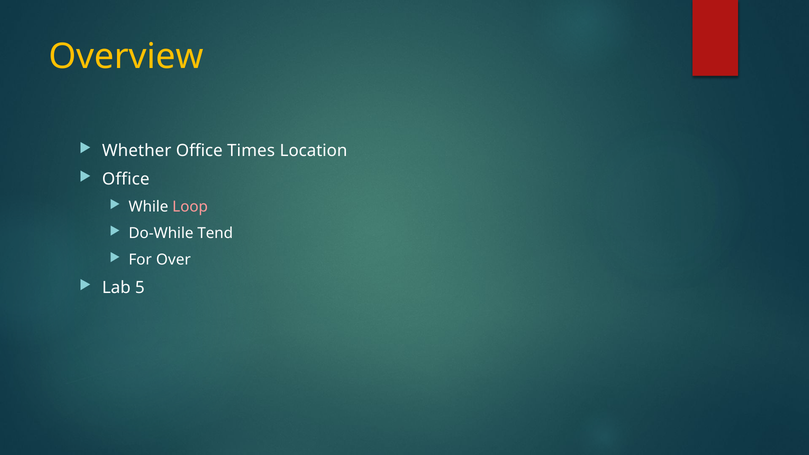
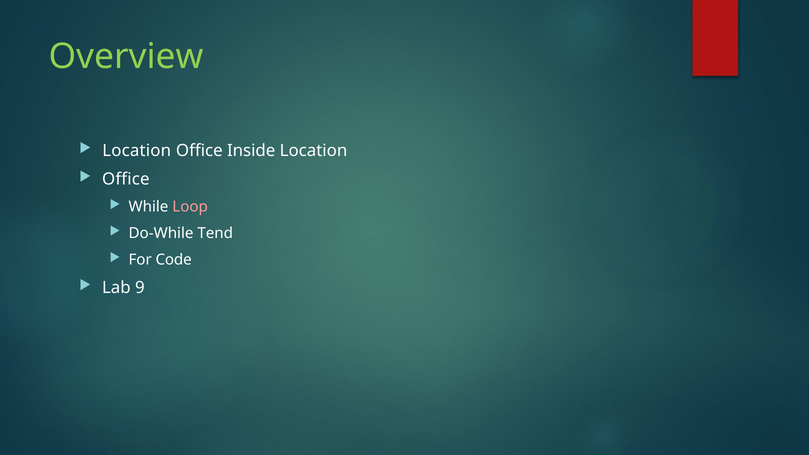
Overview colour: yellow -> light green
Whether at (137, 151): Whether -> Location
Times: Times -> Inside
Over: Over -> Code
5: 5 -> 9
